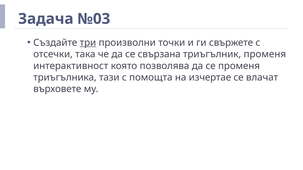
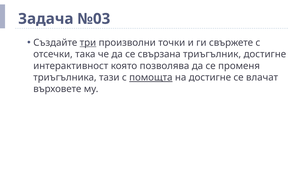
триъгълник променя: променя -> достигне
помощта underline: none -> present
на изчертае: изчертае -> достигне
